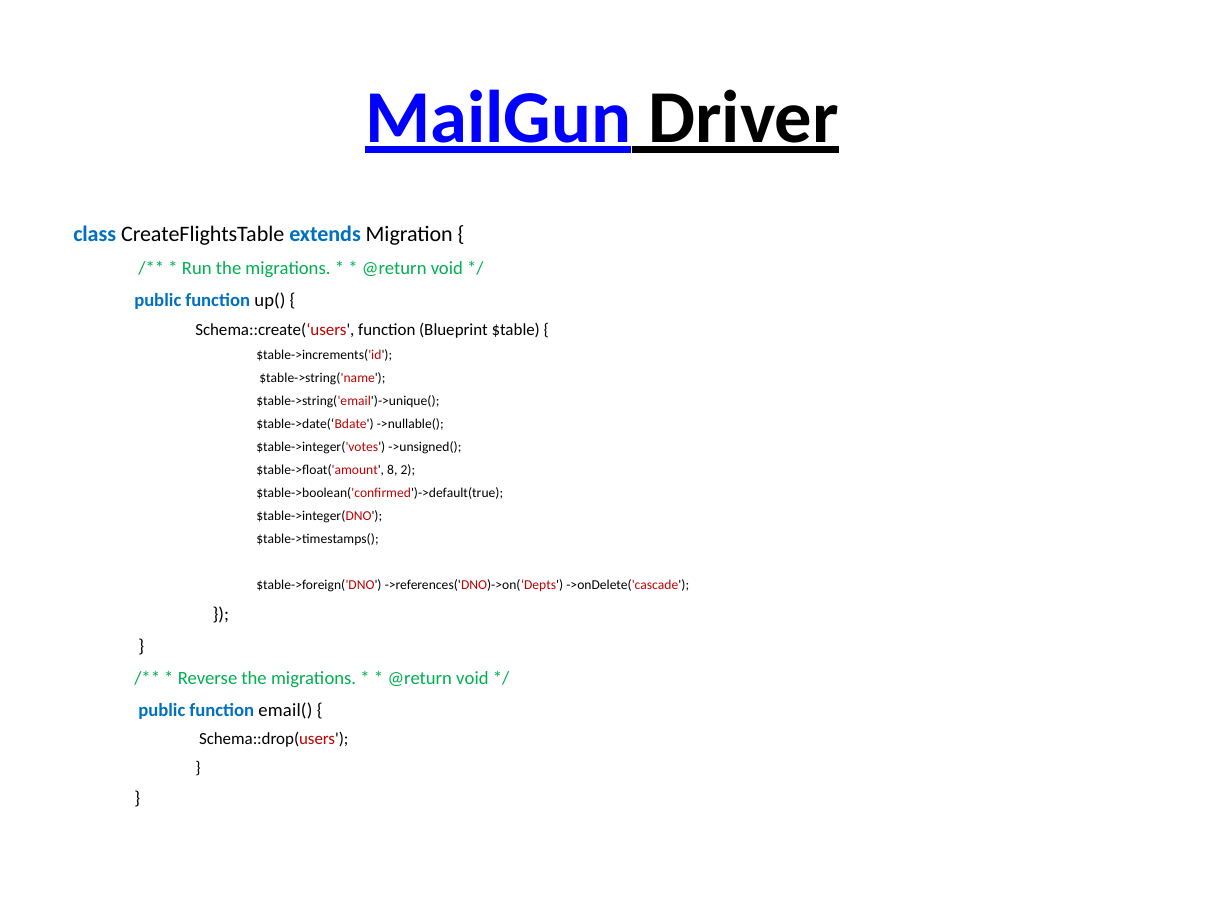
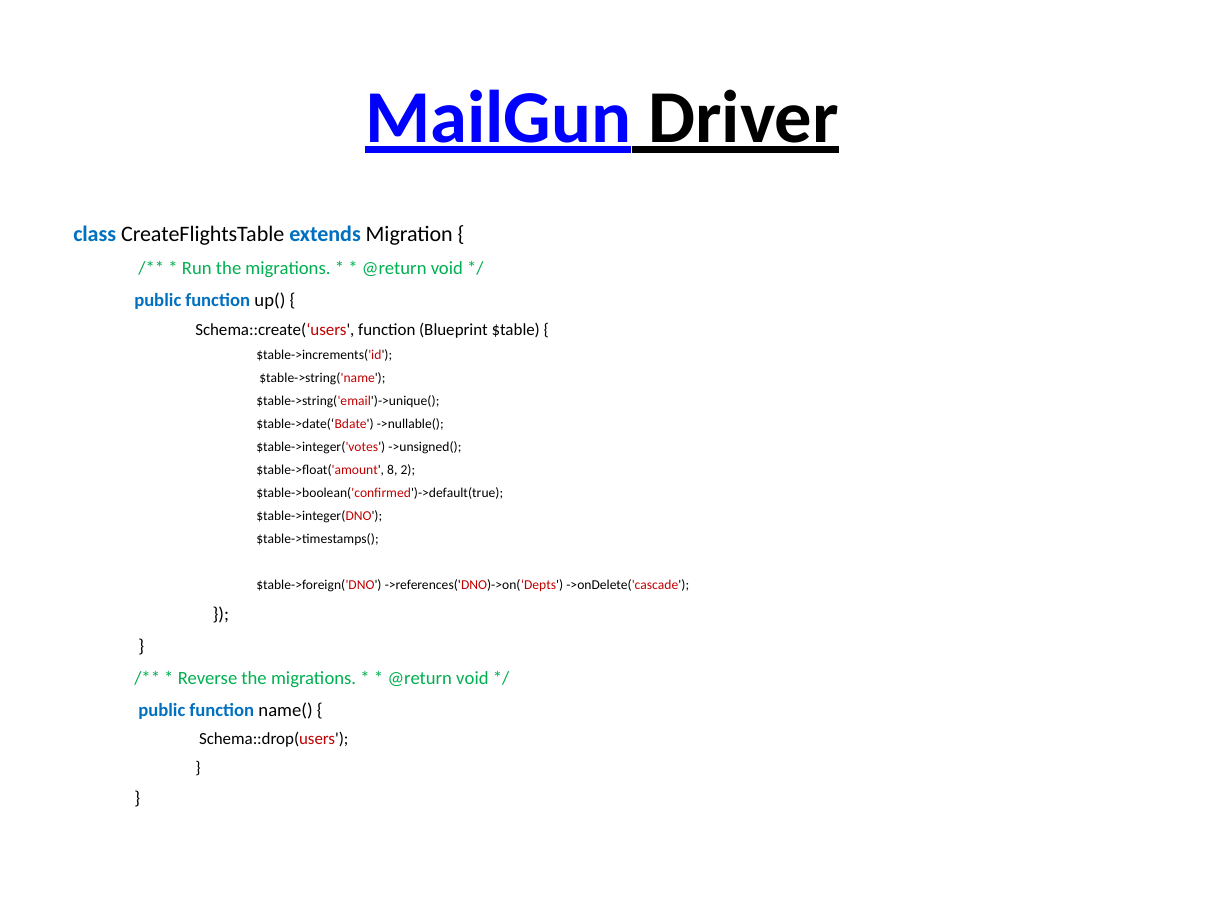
email(: email( -> name(
